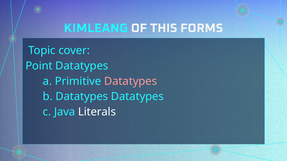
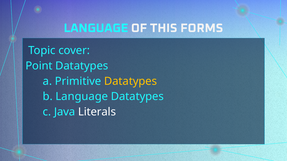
KIMLEANG at (96, 28): KIMLEANG -> LANGUAGE
Datatypes at (131, 81) colour: pink -> yellow
b Datatypes: Datatypes -> Language
